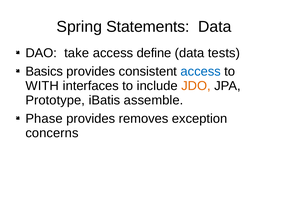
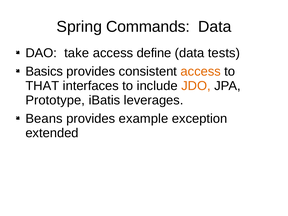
Statements: Statements -> Commands
access at (201, 71) colour: blue -> orange
WITH: WITH -> THAT
assemble: assemble -> leverages
Phase: Phase -> Beans
removes: removes -> example
concerns: concerns -> extended
